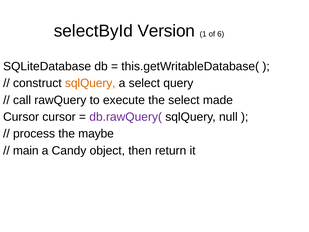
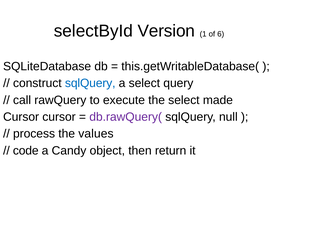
sqlQuery at (90, 83) colour: orange -> blue
maybe: maybe -> values
main: main -> code
